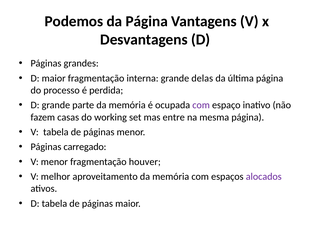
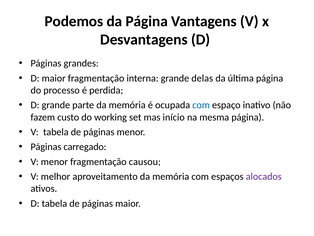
com at (201, 105) colour: purple -> blue
casas: casas -> custo
entre: entre -> início
houver: houver -> causou
